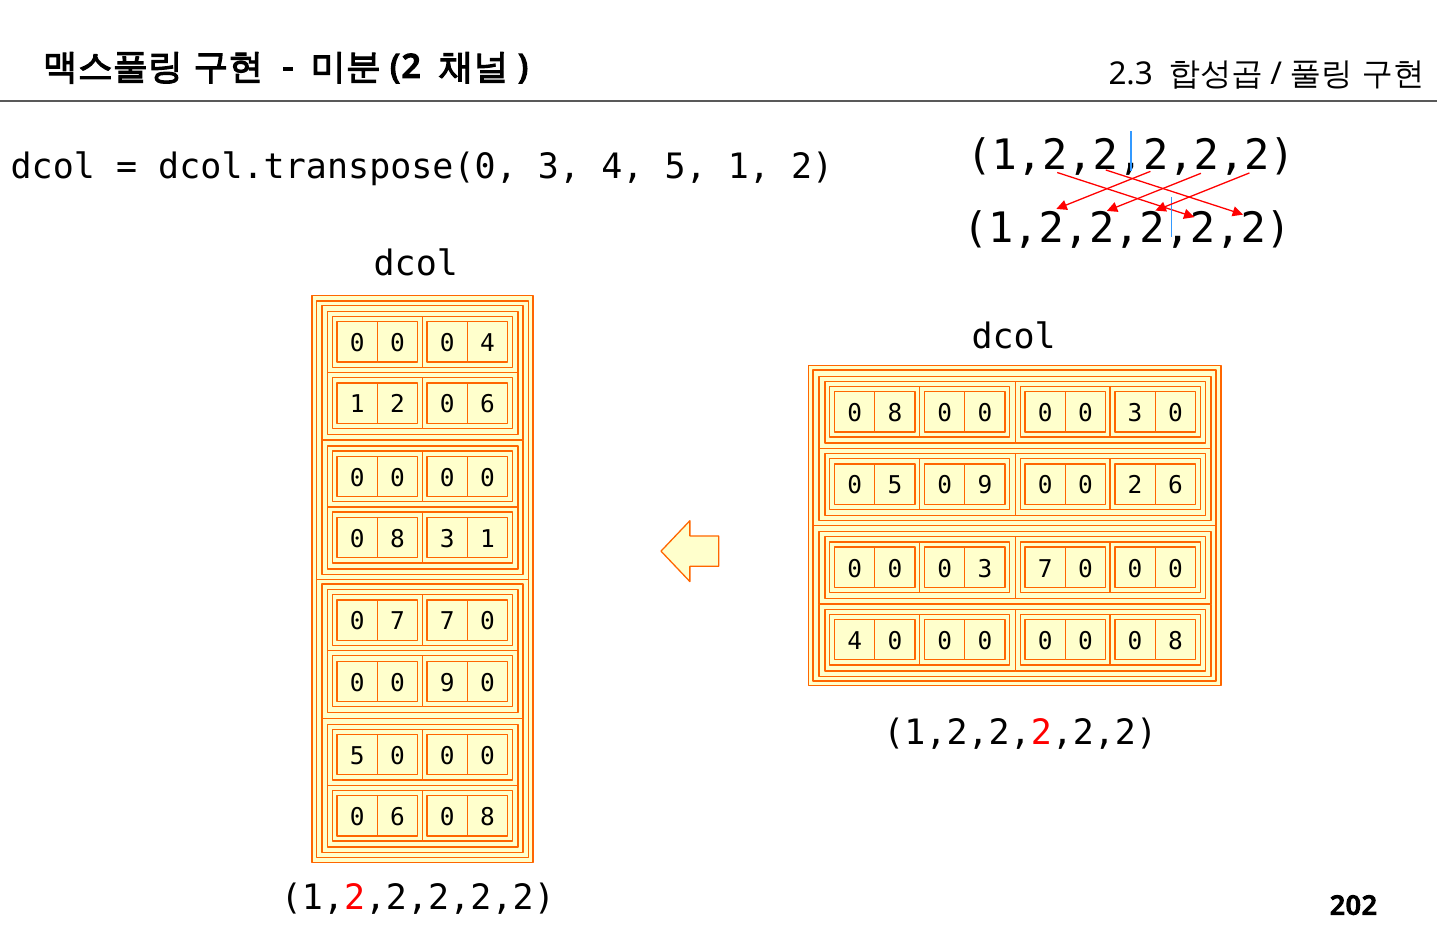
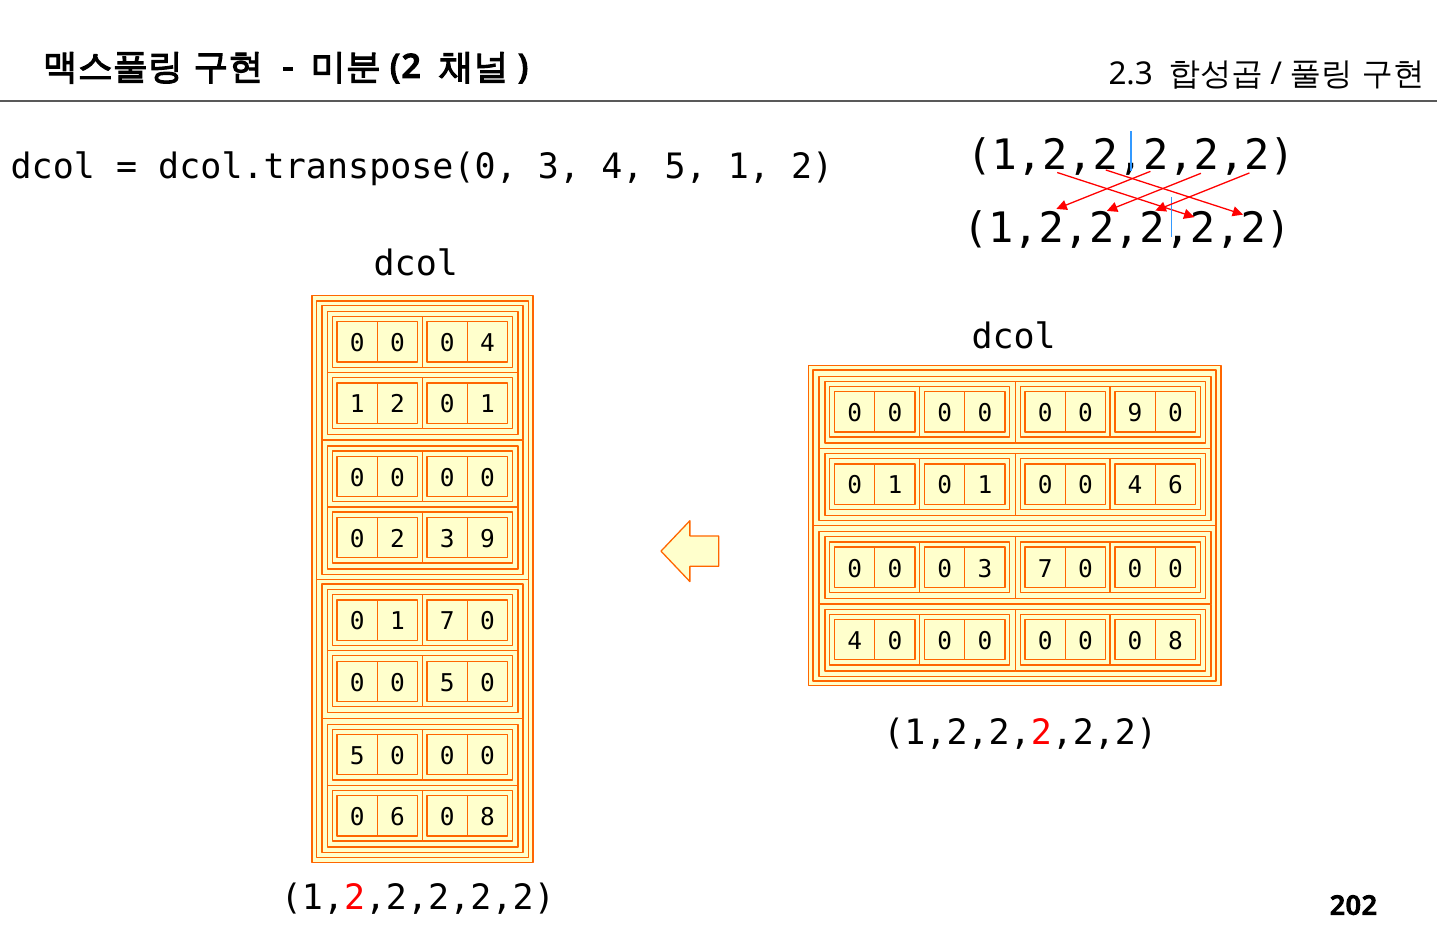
2 0 6: 6 -> 1
8 at (895, 413): 8 -> 0
3 at (1135, 413): 3 -> 9
5 at (895, 486): 5 -> 1
9 at (985, 486): 9 -> 1
2 at (1135, 486): 2 -> 4
8 at (398, 539): 8 -> 2
3 1: 1 -> 9
7 at (398, 622): 7 -> 1
0 0 9: 9 -> 5
